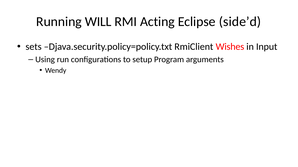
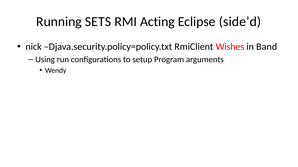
WILL: WILL -> SETS
sets: sets -> nick
Input: Input -> Band
